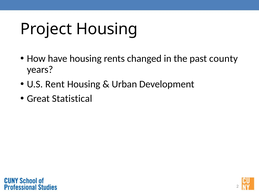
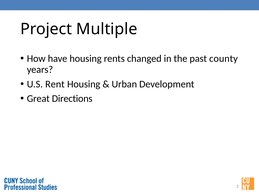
Project Housing: Housing -> Multiple
Statistical: Statistical -> Directions
